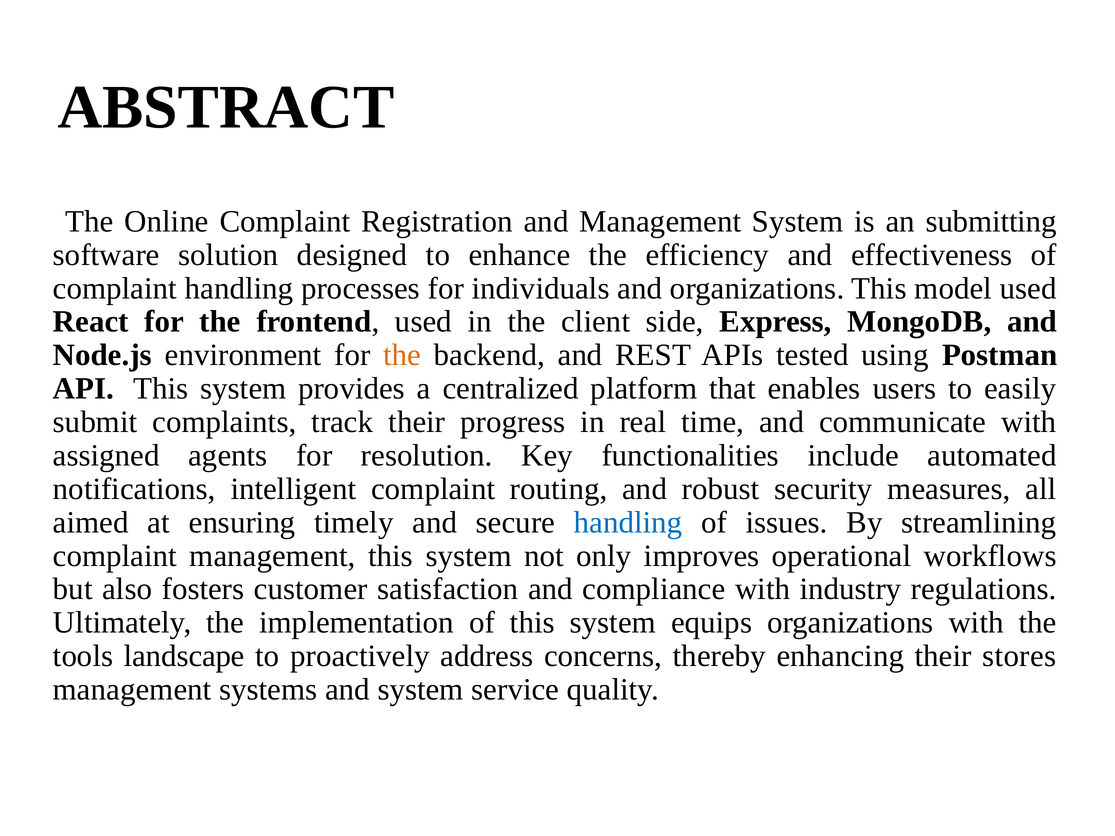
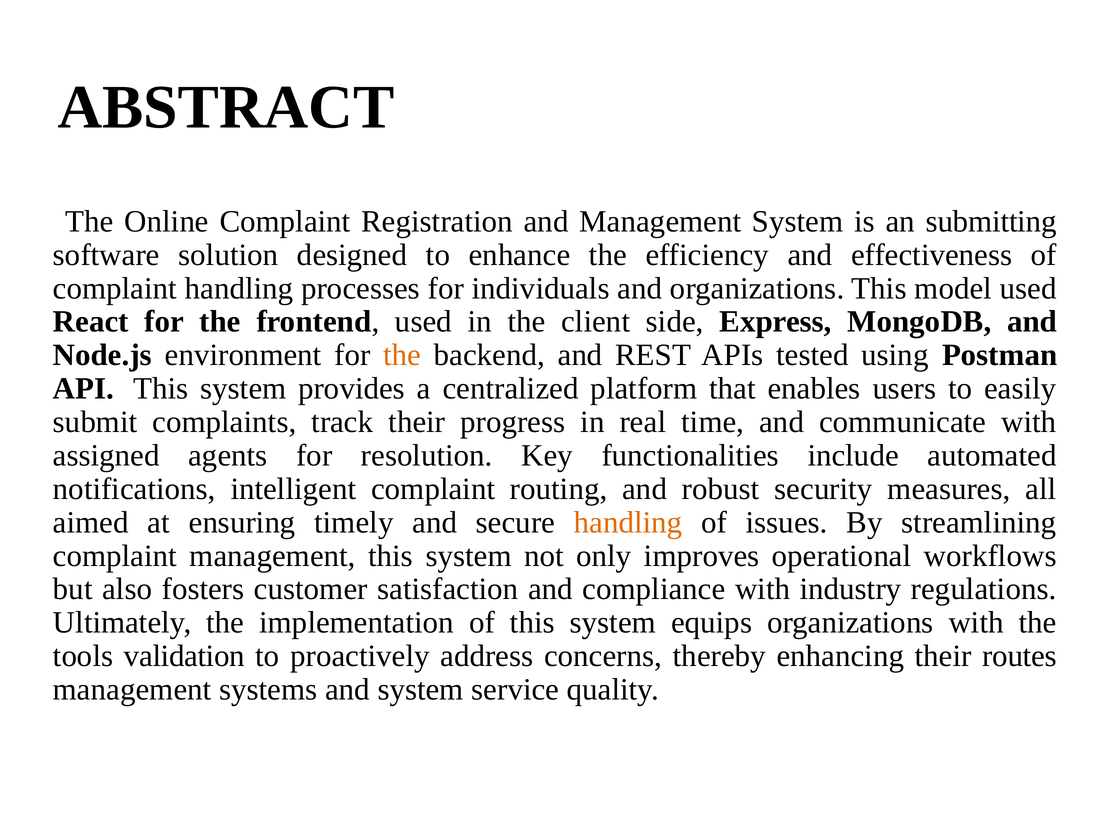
handling at (628, 523) colour: blue -> orange
landscape: landscape -> validation
stores: stores -> routes
